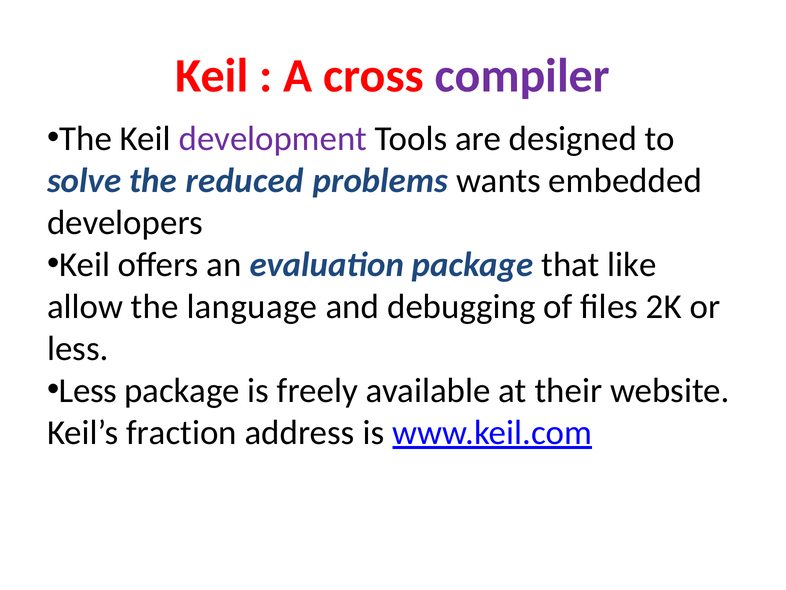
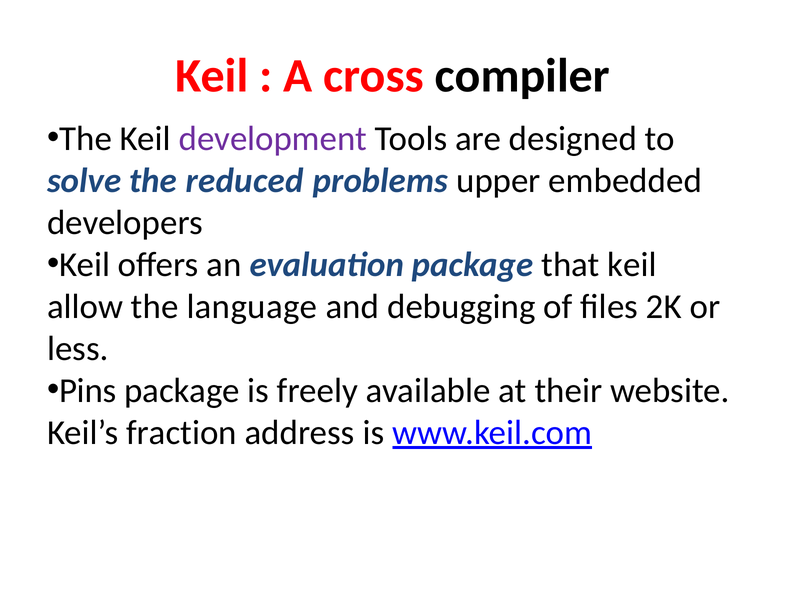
compiler colour: purple -> black
wants: wants -> upper
that like: like -> keil
Less at (88, 390): Less -> Pins
